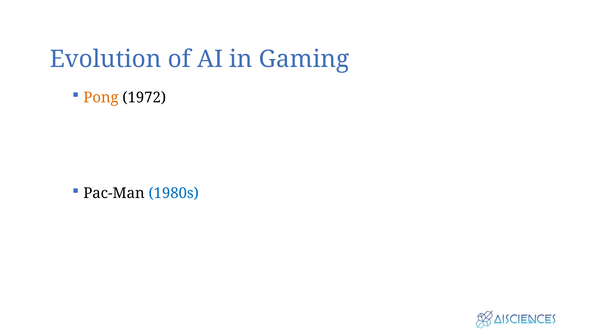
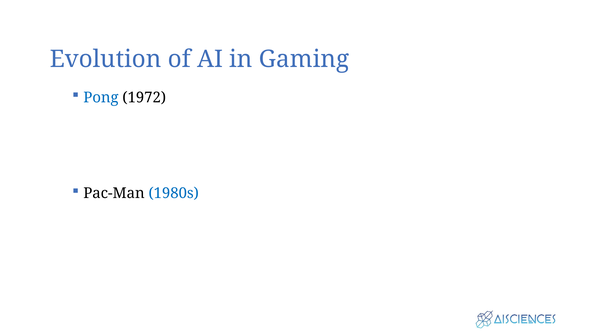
Pong colour: orange -> blue
